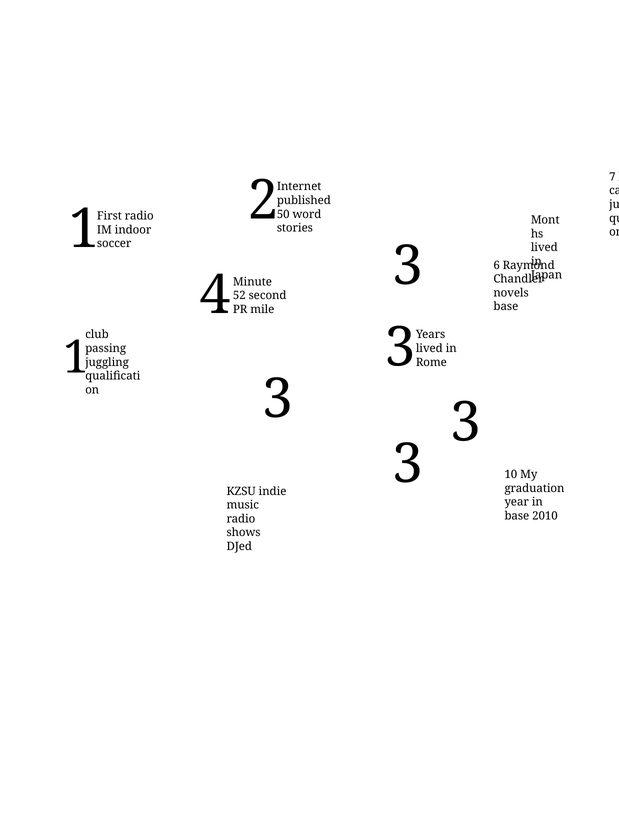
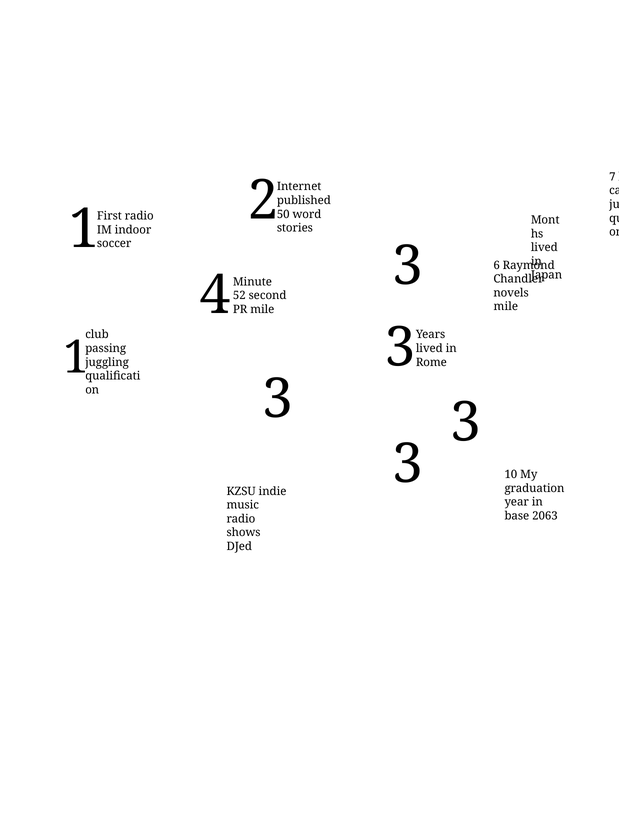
base at (506, 306): base -> mile
2010: 2010 -> 2063
